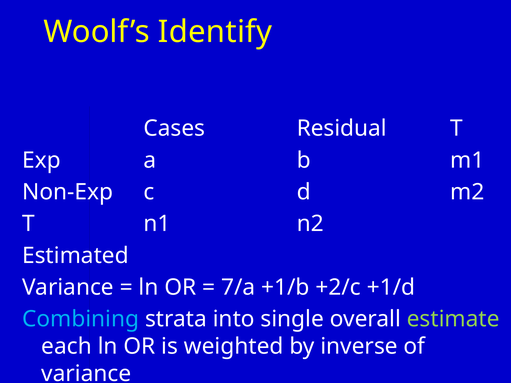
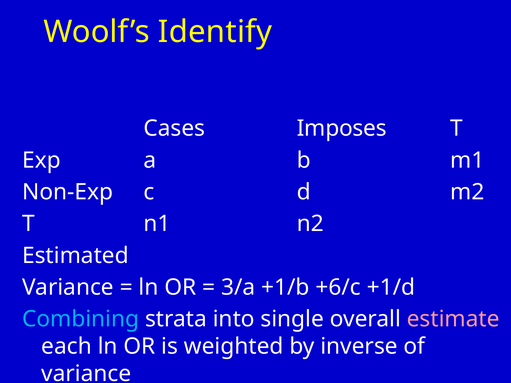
Residual: Residual -> Imposes
7/a: 7/a -> 3/a
+2/c: +2/c -> +6/c
estimate colour: light green -> pink
